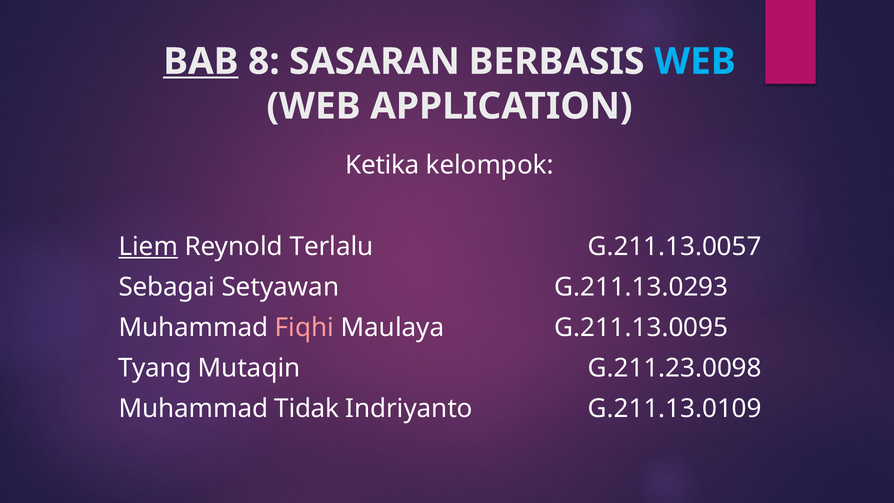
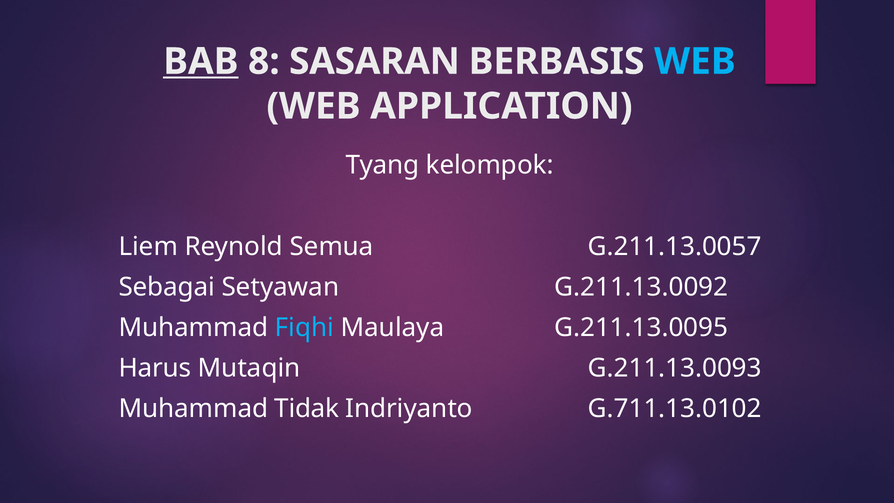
Ketika: Ketika -> Tyang
Liem underline: present -> none
Terlalu: Terlalu -> Semua
G.211.13.0293: G.211.13.0293 -> G.211.13.0092
Fiqhi colour: pink -> light blue
Tyang: Tyang -> Harus
G.211.23.0098: G.211.23.0098 -> G.211.13.0093
G.211.13.0109: G.211.13.0109 -> G.711.13.0102
